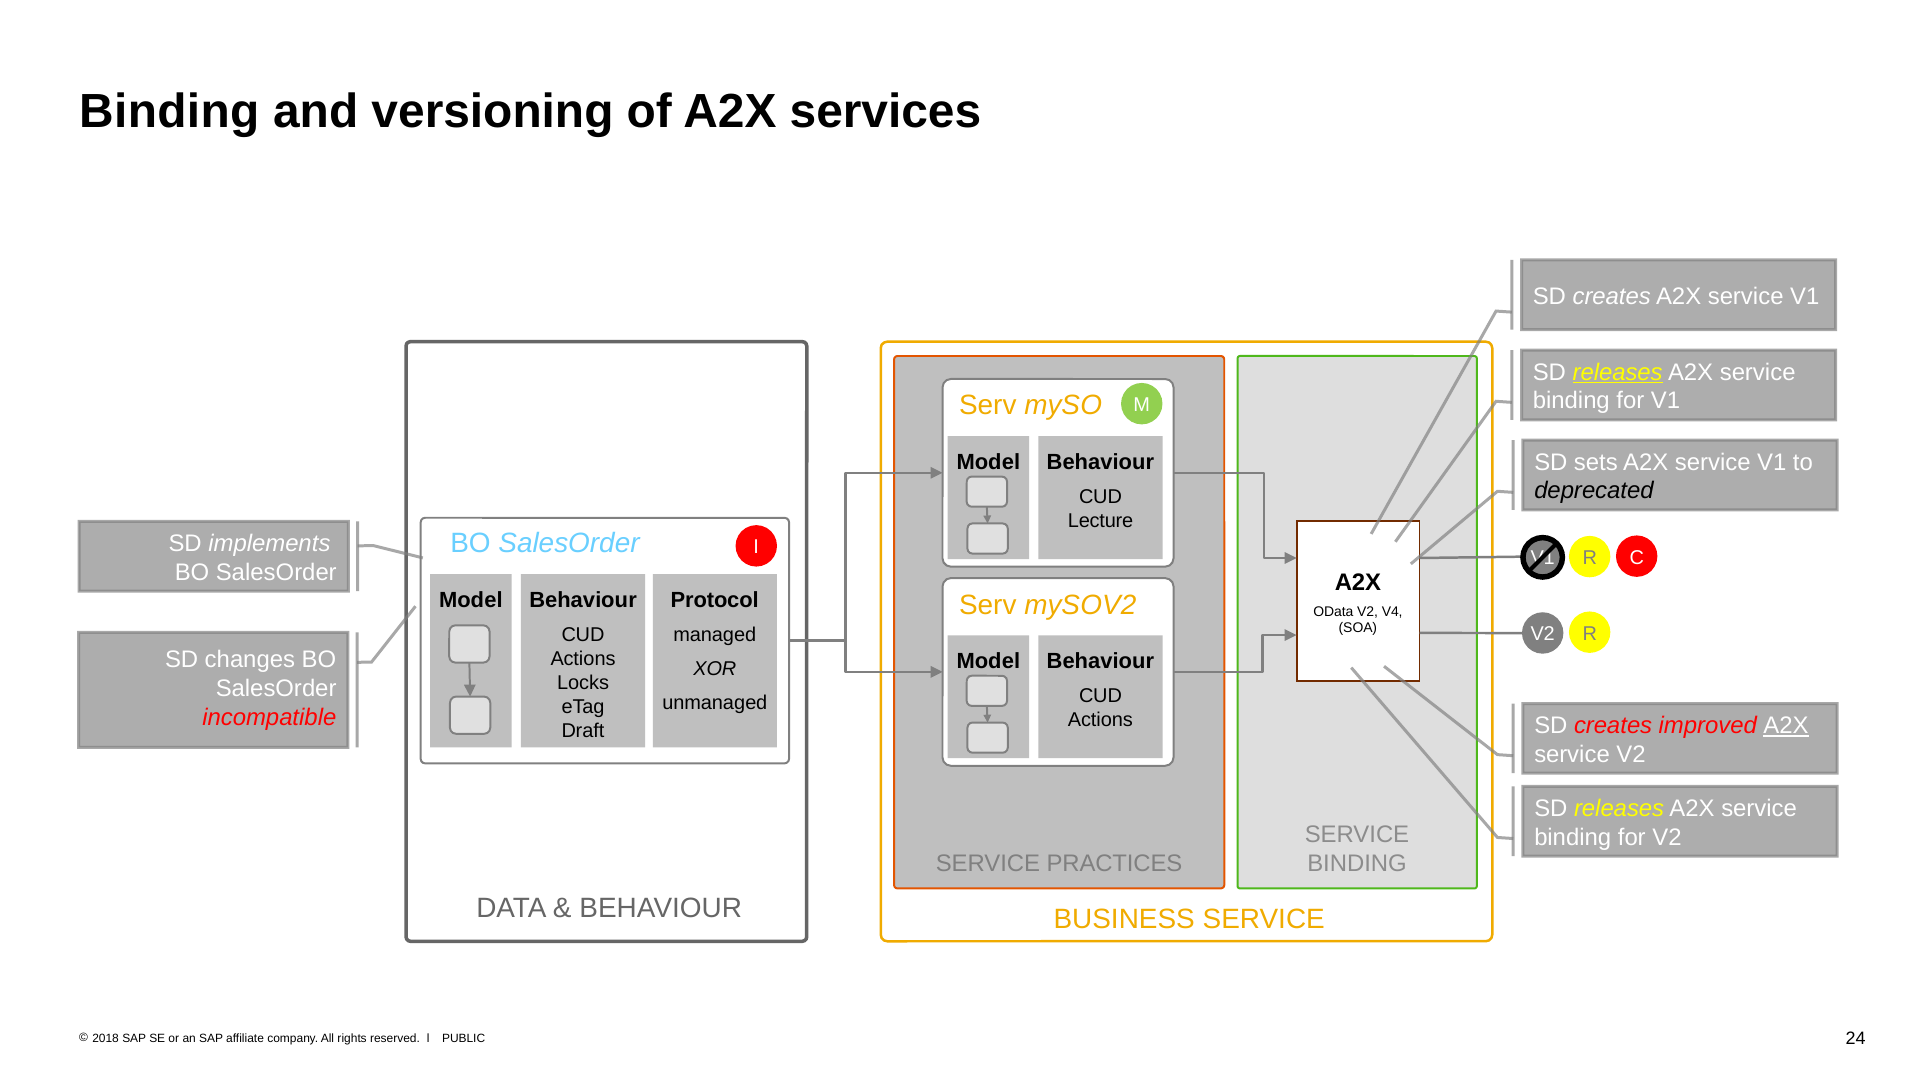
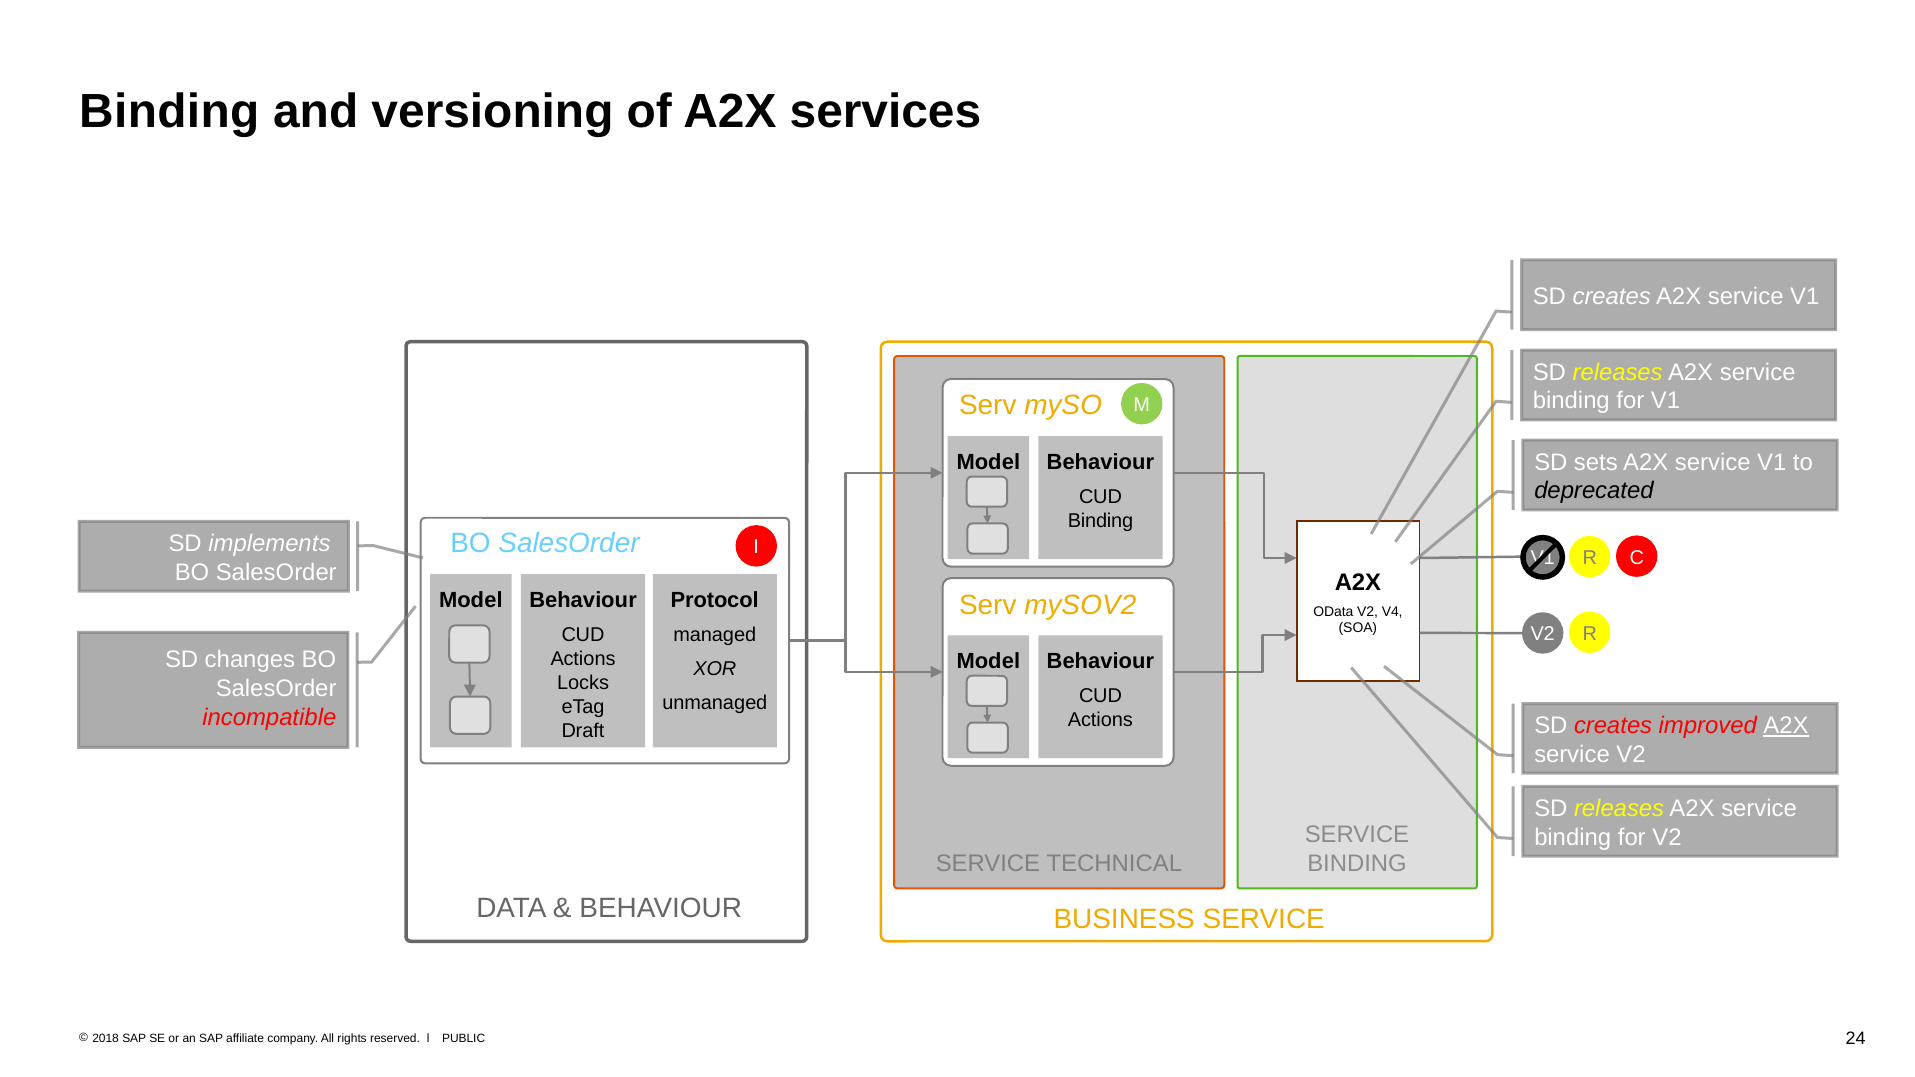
releases at (1618, 372) underline: present -> none
Lecture at (1101, 521): Lecture -> Binding
PRACTICES: PRACTICES -> TECHNICAL
